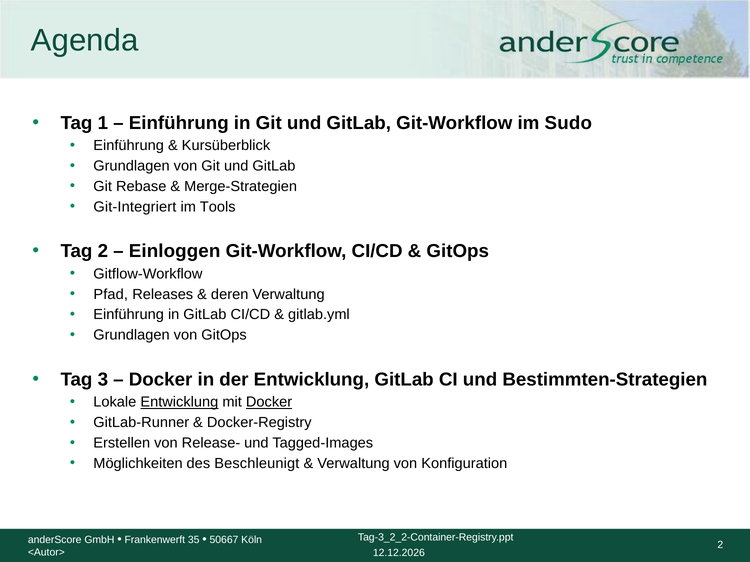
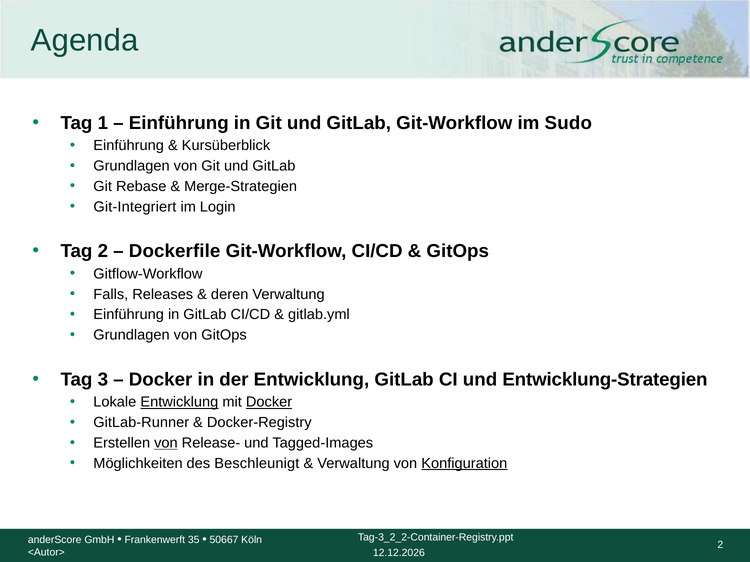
Tools: Tools -> Login
Einloggen: Einloggen -> Dockerfile
Pfad: Pfad -> Falls
Bestimmten-Strategien: Bestimmten-Strategien -> Entwicklung-Strategien
von at (166, 443) underline: none -> present
Konfiguration underline: none -> present
